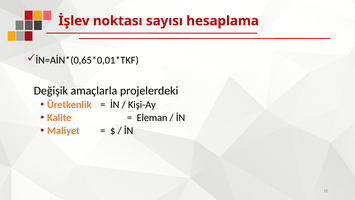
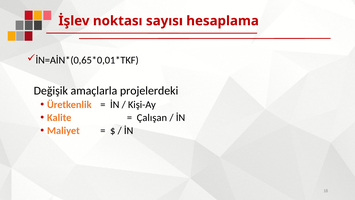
Eleman: Eleman -> Çalışan
